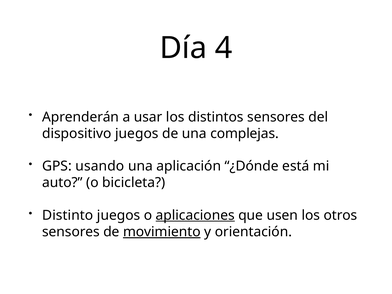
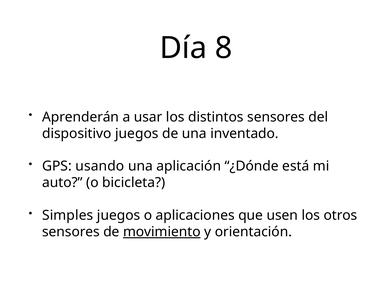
4: 4 -> 8
complejas: complejas -> inventado
Distinto: Distinto -> Simples
aplicaciones underline: present -> none
